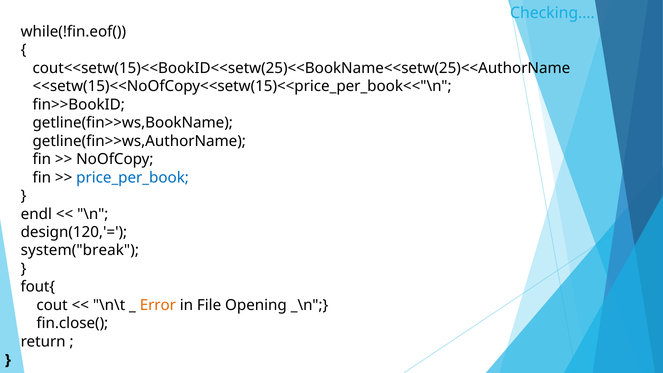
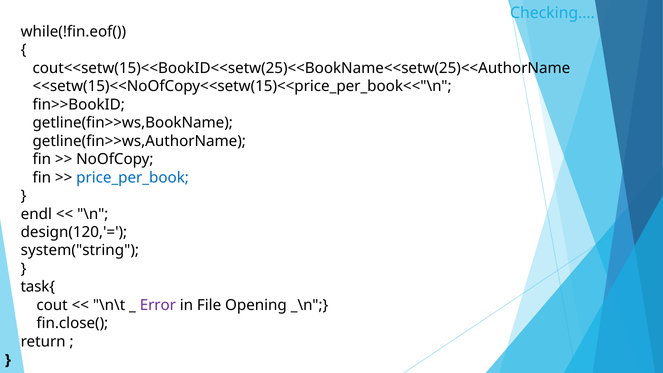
system("break: system("break -> system("string
fout{: fout{ -> task{
Error colour: orange -> purple
